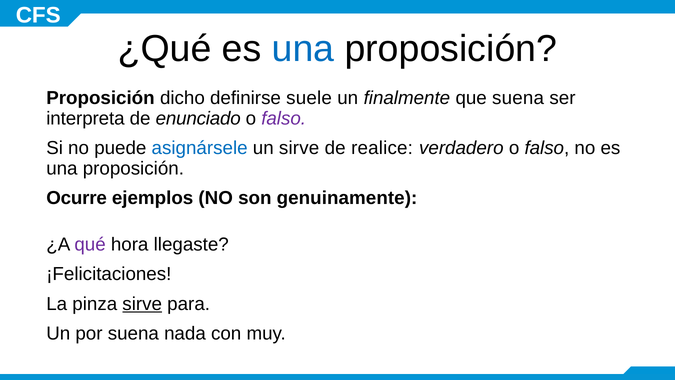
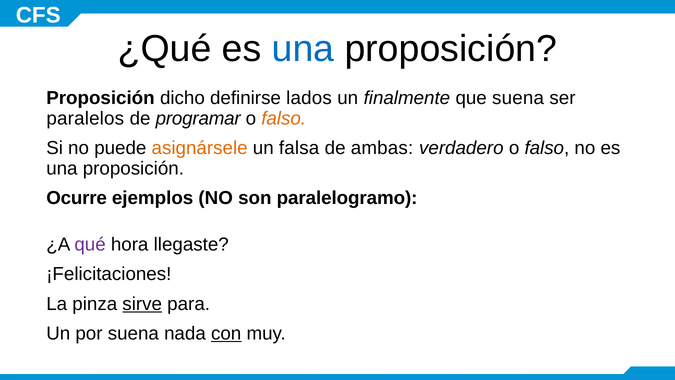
suele: suele -> lados
interpreta: interpreta -> paralelos
enunciado: enunciado -> programar
falso at (284, 118) colour: purple -> orange
asignársele colour: blue -> orange
un sirve: sirve -> falsa
realice: realice -> ambas
genuinamente: genuinamente -> paralelogramo
con underline: none -> present
